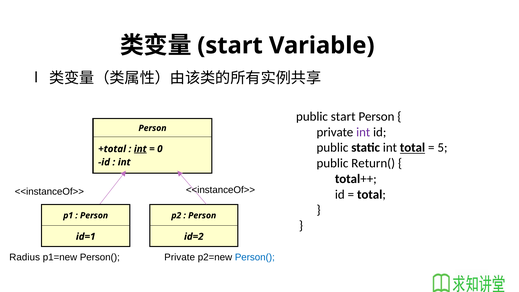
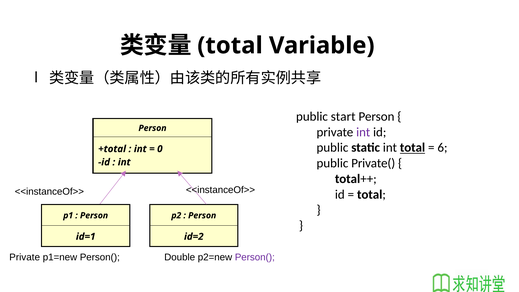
start at (230, 45): start -> total
5: 5 -> 6
int at (140, 149) underline: present -> none
Return(: Return( -> Private(
Radius at (25, 257): Radius -> Private
Person( Private: Private -> Double
Person( at (255, 257) colour: blue -> purple
